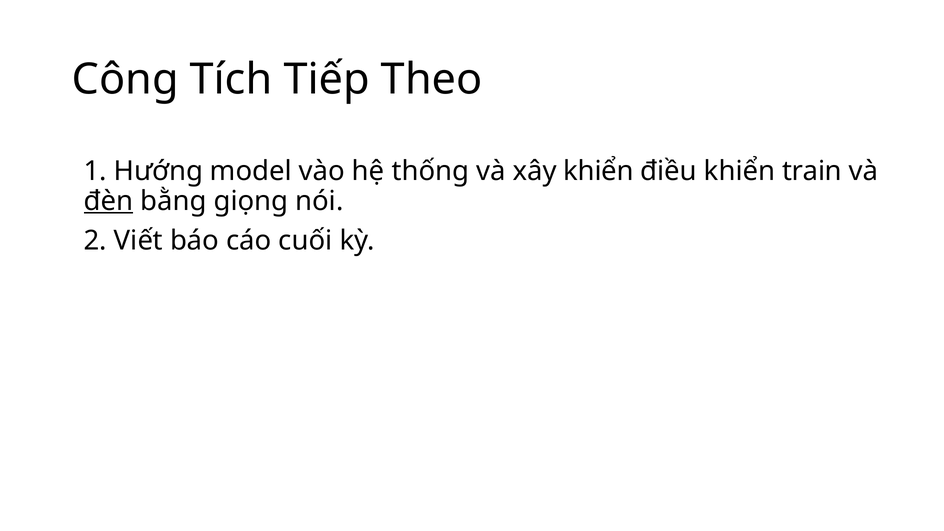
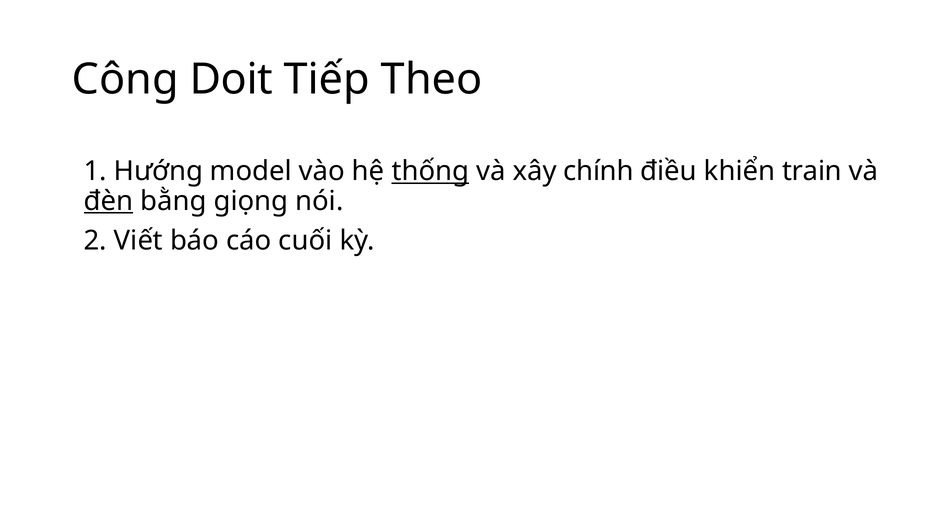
Tích: Tích -> Doit
thống underline: none -> present
xây khiển: khiển -> chính
